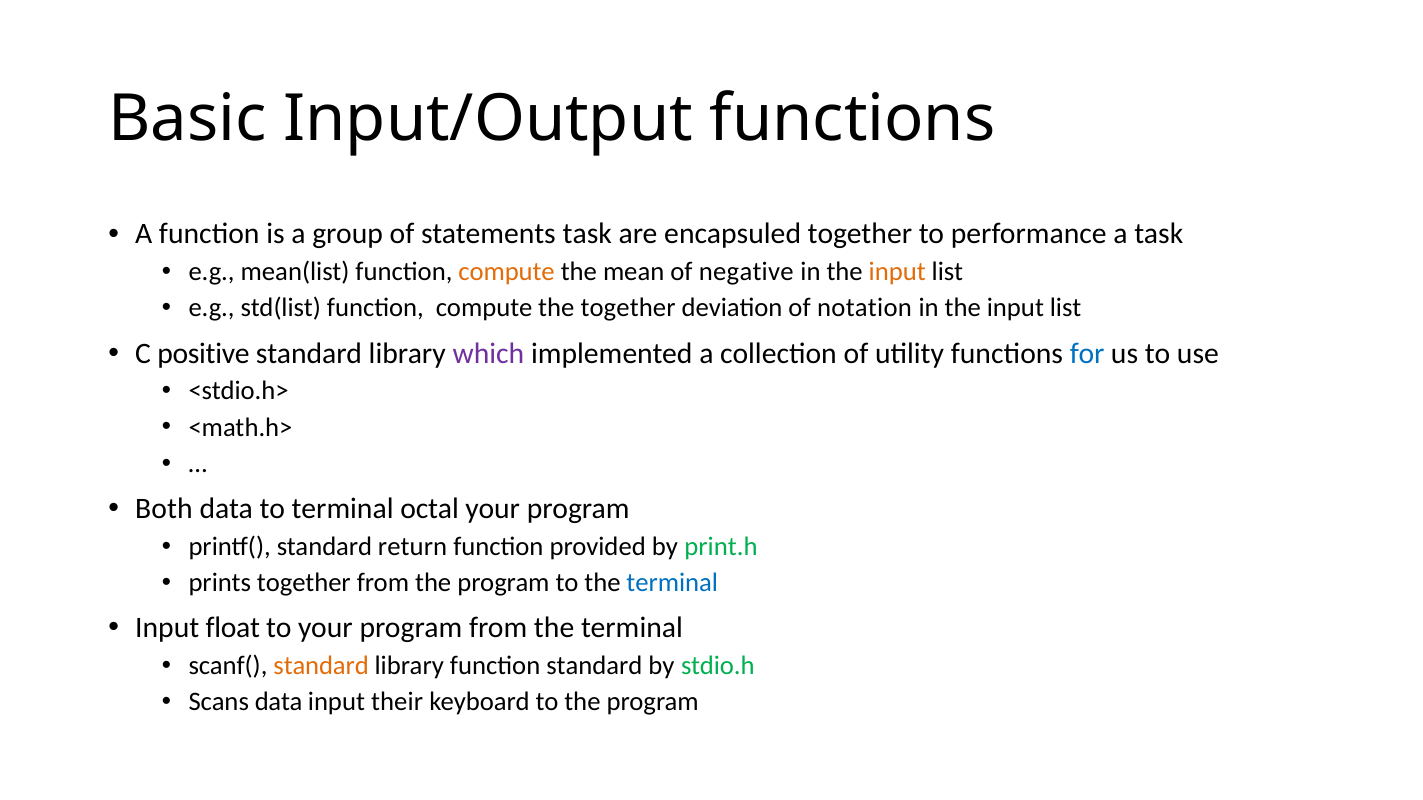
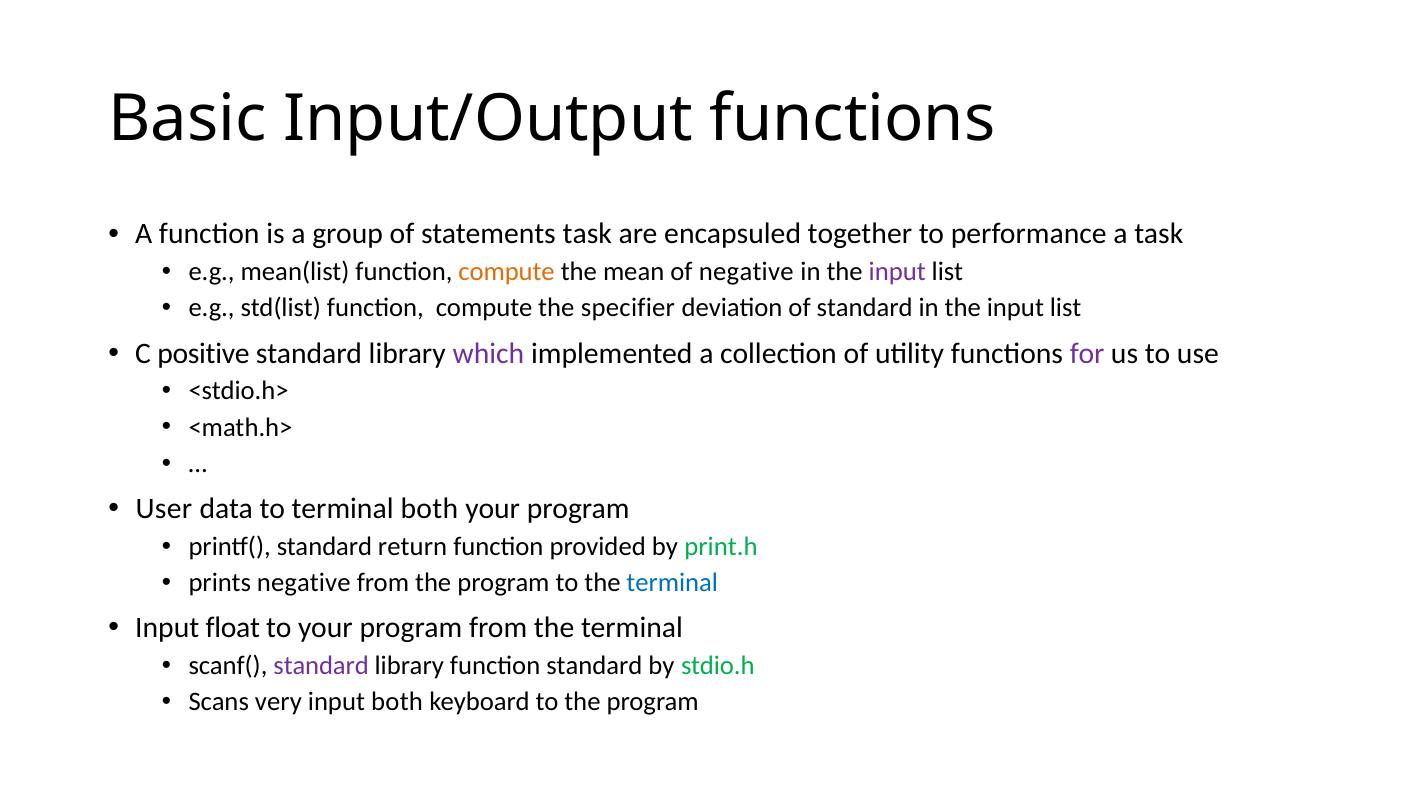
input at (897, 272) colour: orange -> purple
the together: together -> specifier
of notation: notation -> standard
for colour: blue -> purple
Both: Both -> User
terminal octal: octal -> both
prints together: together -> negative
standard at (321, 666) colour: orange -> purple
Scans data: data -> very
input their: their -> both
